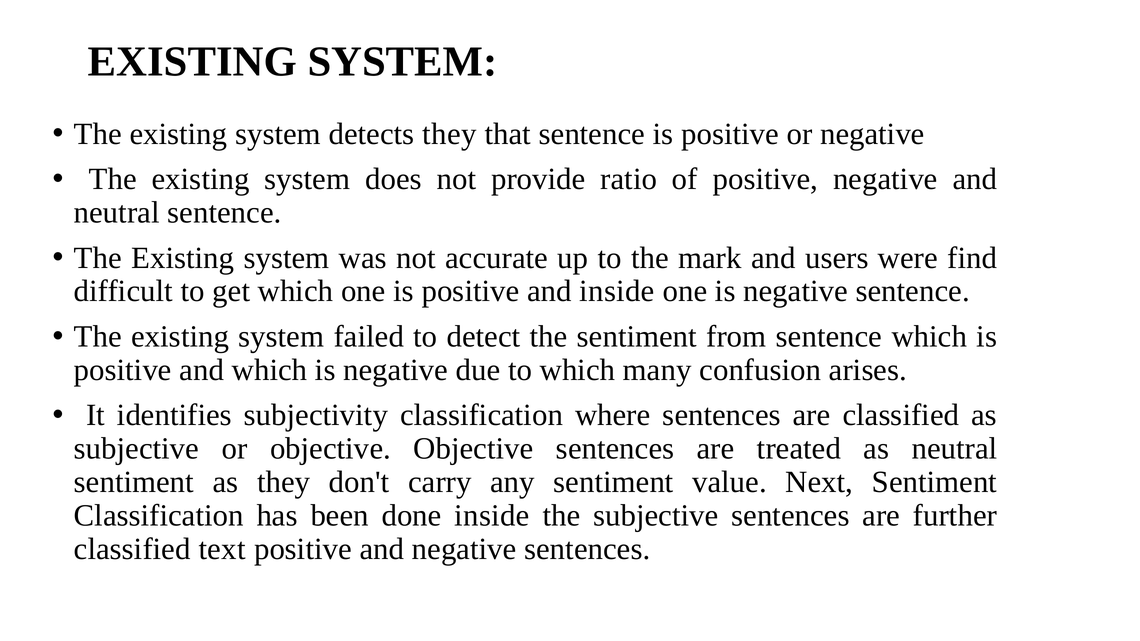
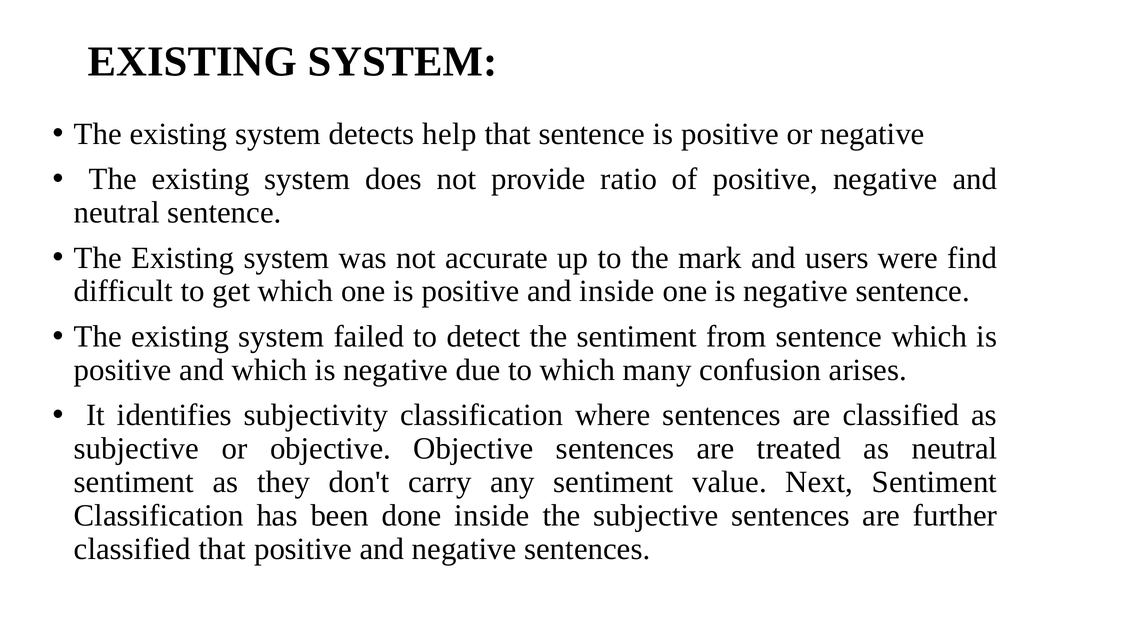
detects they: they -> help
classified text: text -> that
